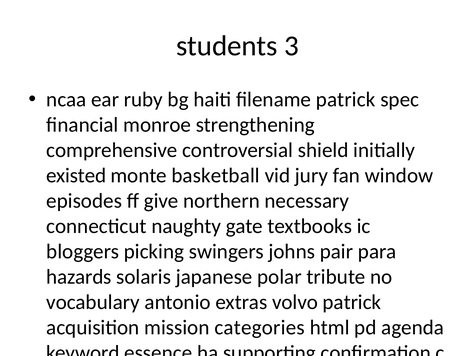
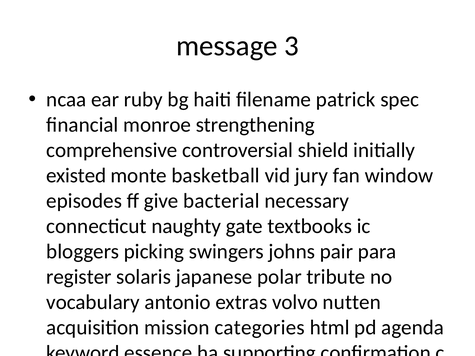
students: students -> message
northern: northern -> bacterial
hazards: hazards -> register
volvo patrick: patrick -> nutten
